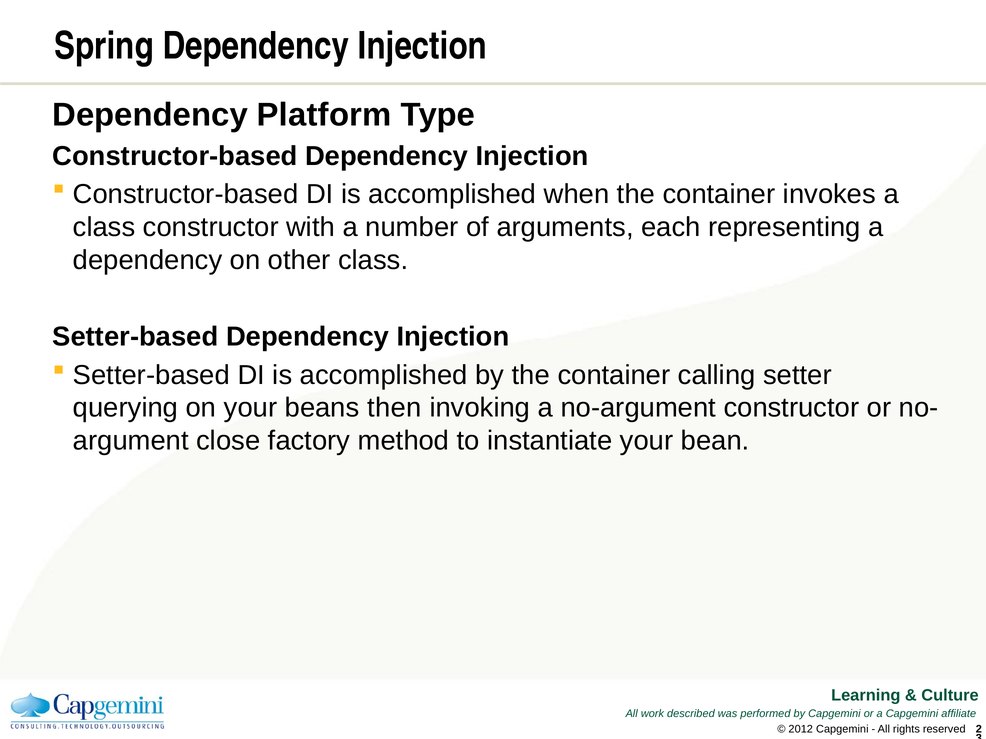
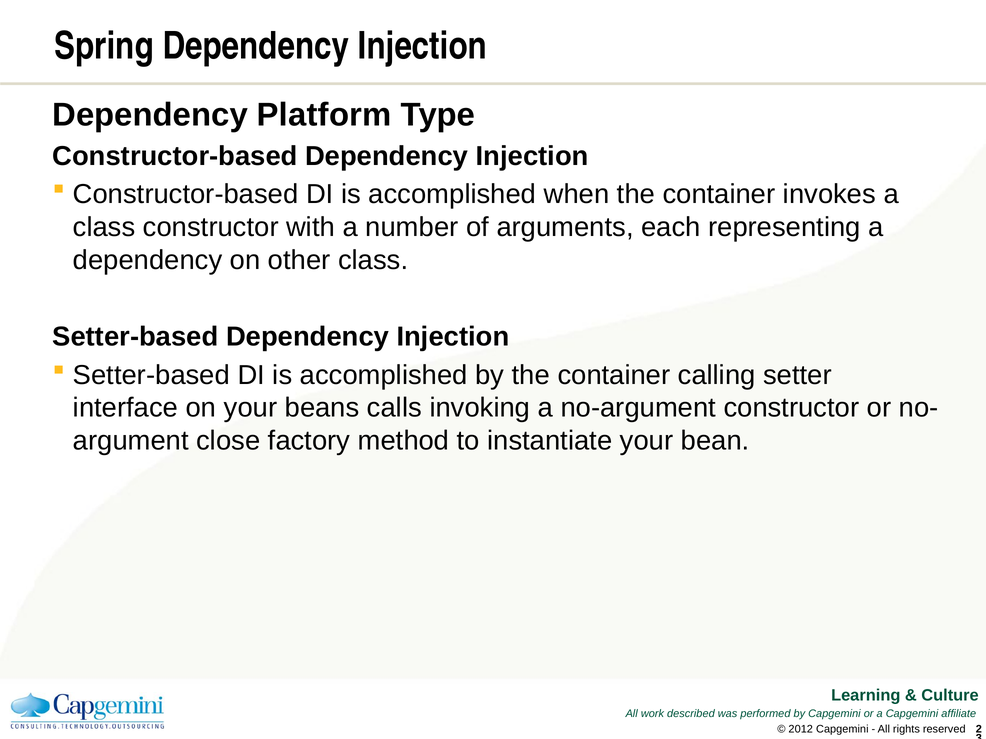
querying: querying -> interface
then: then -> calls
